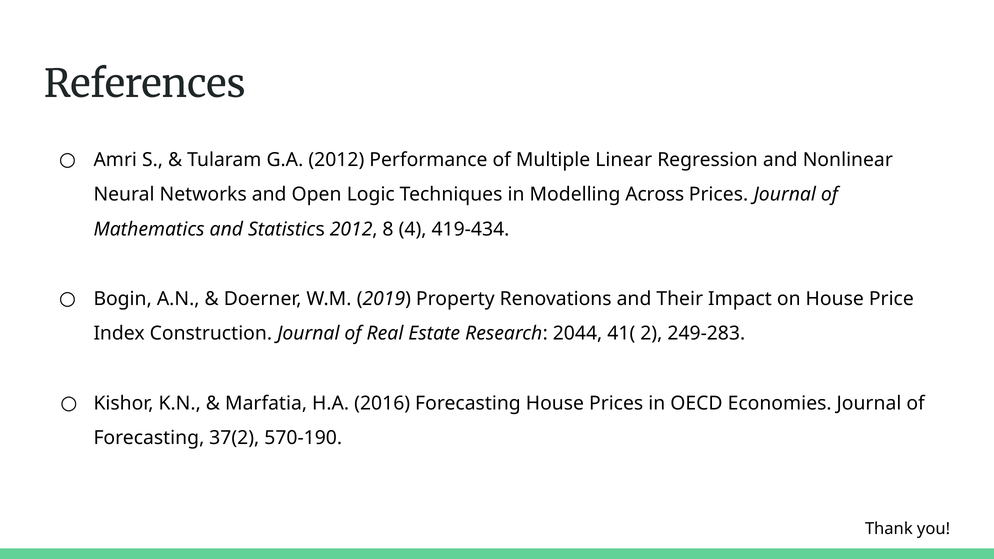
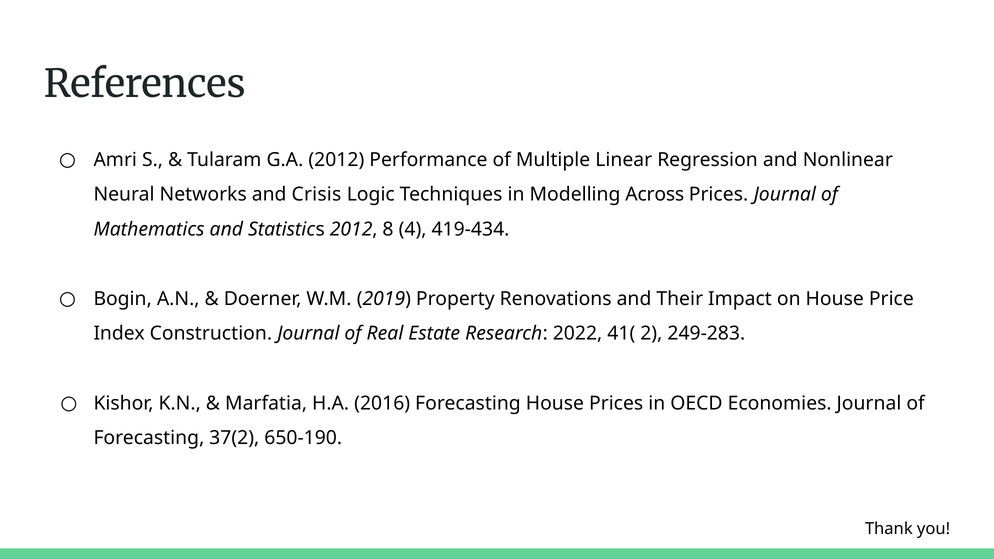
Open: Open -> Crisis
2044: 2044 -> 2022
570-190: 570-190 -> 650-190
